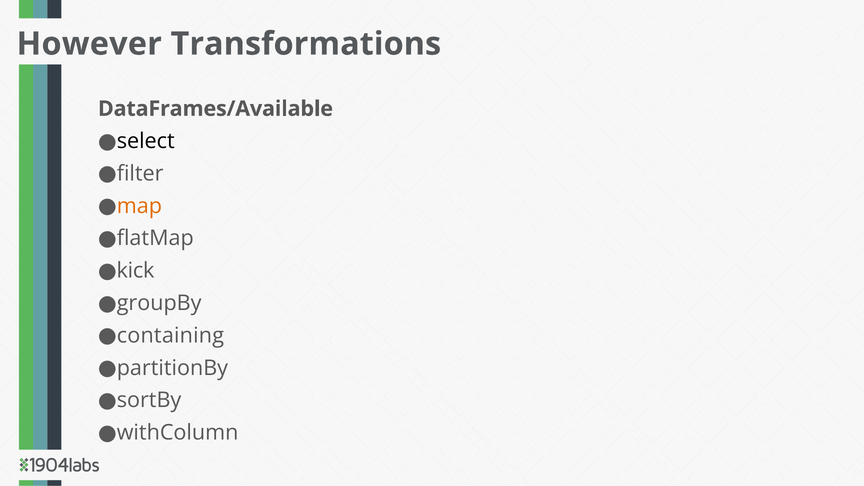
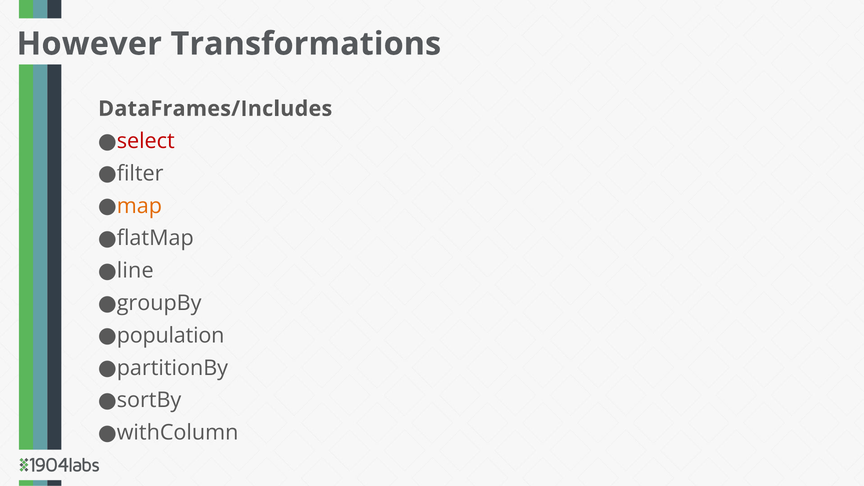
DataFrames/Available: DataFrames/Available -> DataFrames/Includes
select colour: black -> red
kick: kick -> line
containing: containing -> population
